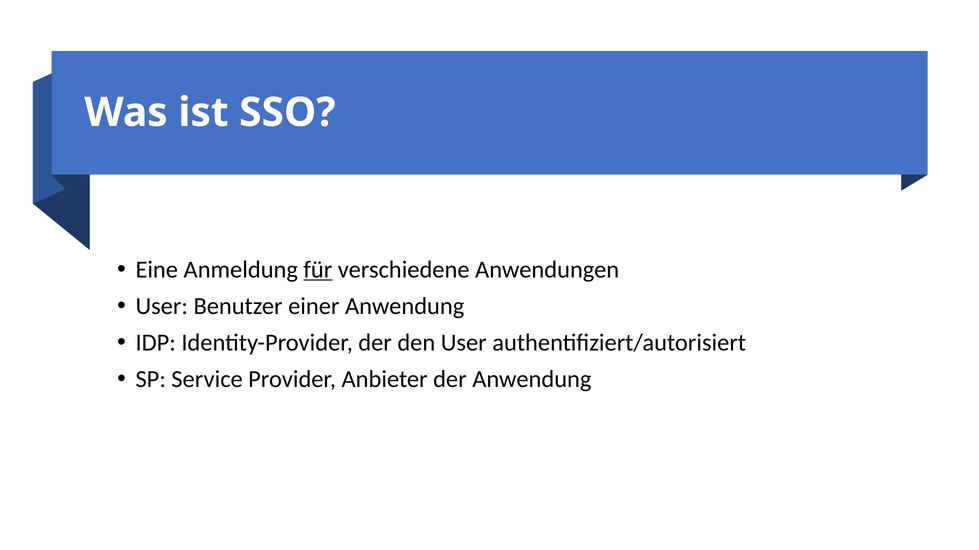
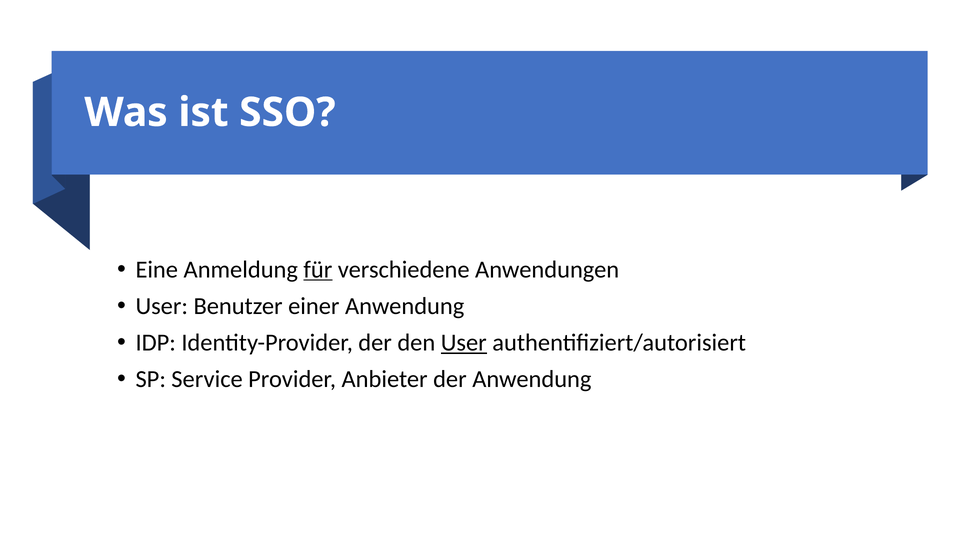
User at (464, 343) underline: none -> present
